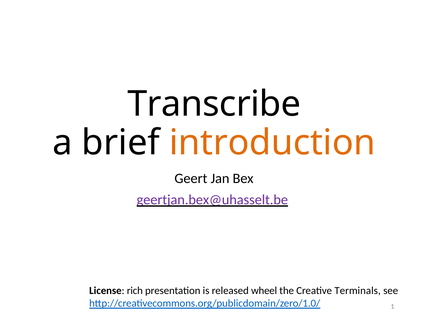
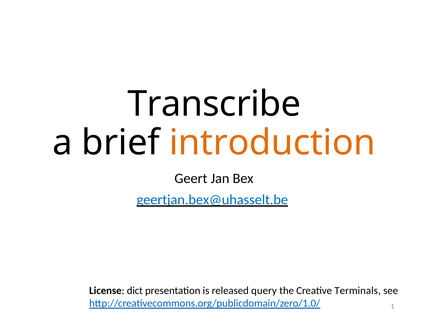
geertjan.bex@uhasselt.be colour: purple -> blue
rich: rich -> dict
wheel: wheel -> query
